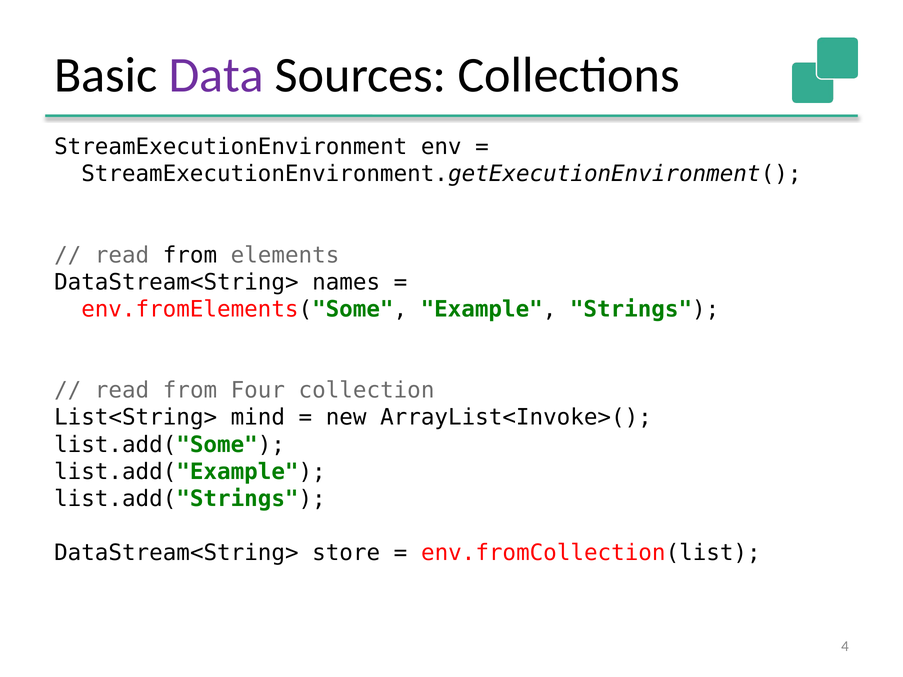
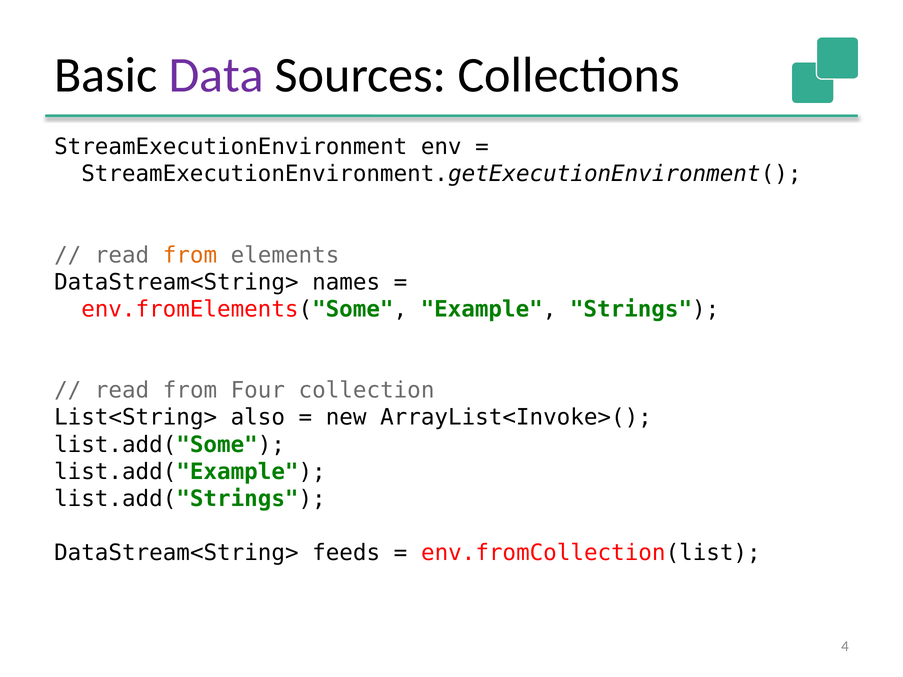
from at (190, 255) colour: black -> orange
mind: mind -> also
store: store -> feeds
